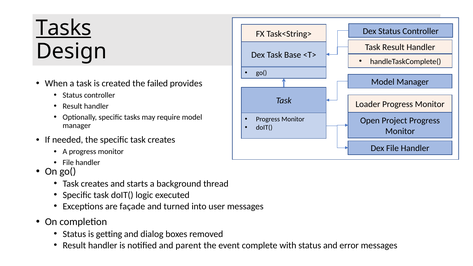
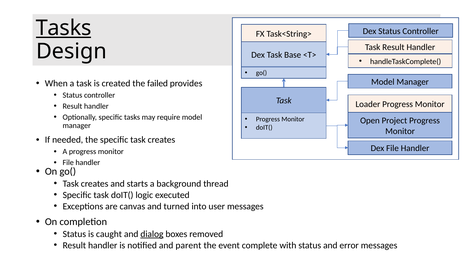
façade: façade -> canvas
getting: getting -> caught
dialog underline: none -> present
